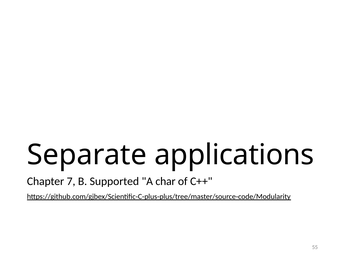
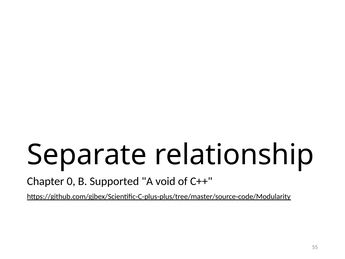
applications: applications -> relationship
7: 7 -> 0
char: char -> void
